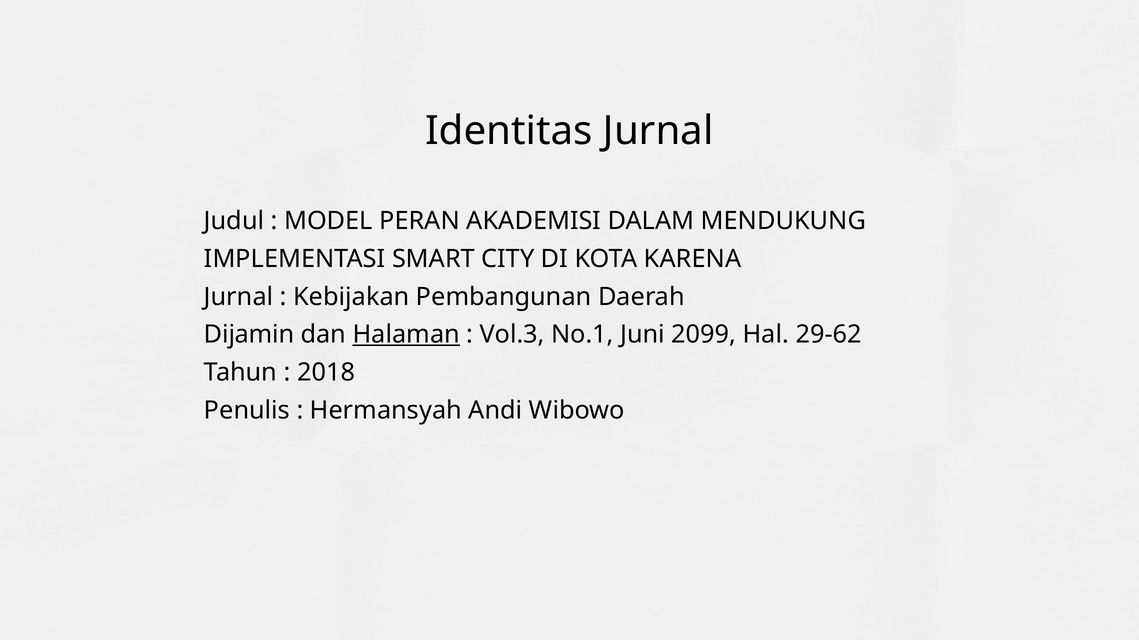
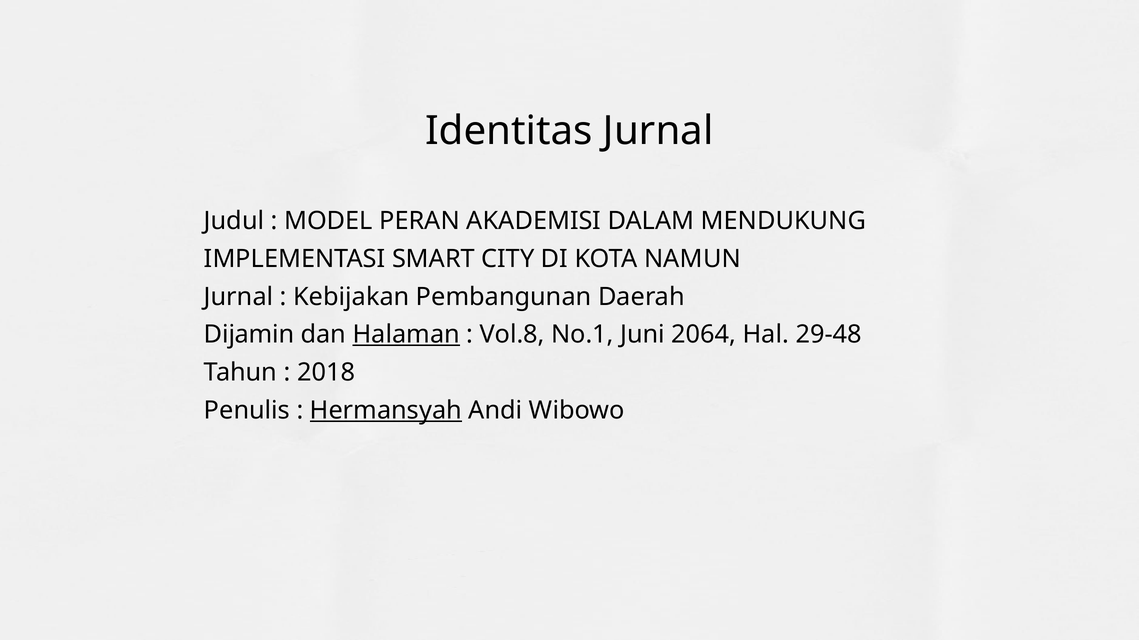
KARENA: KARENA -> NAMUN
Vol.3: Vol.3 -> Vol.8
2099: 2099 -> 2064
29-62: 29-62 -> 29-48
Hermansyah underline: none -> present
